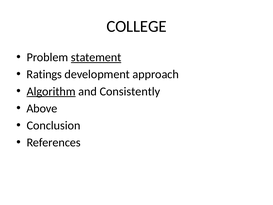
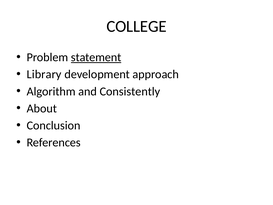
Ratings: Ratings -> Library
Algorithm underline: present -> none
Above: Above -> About
